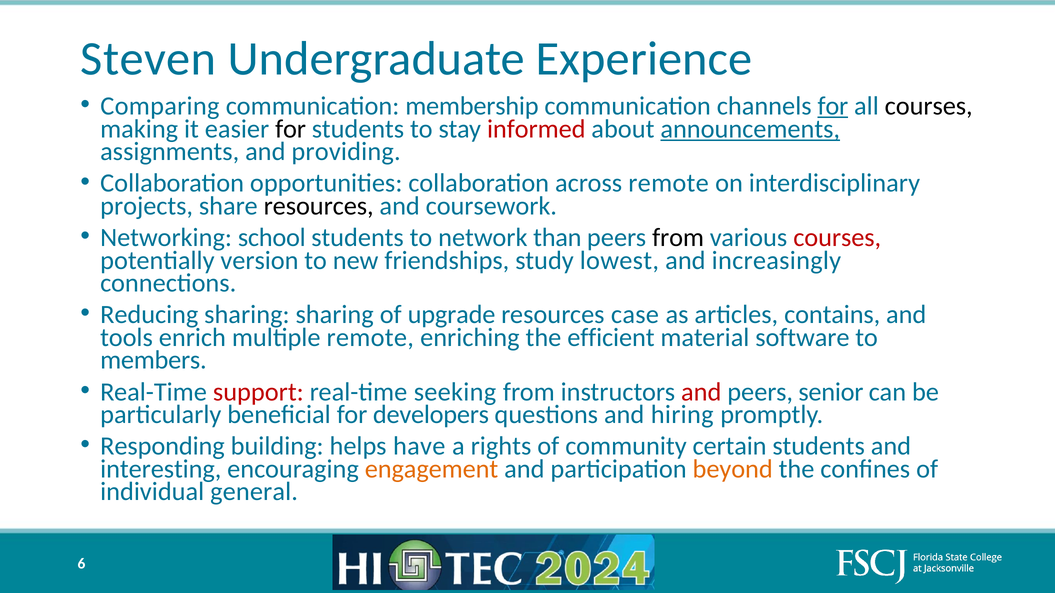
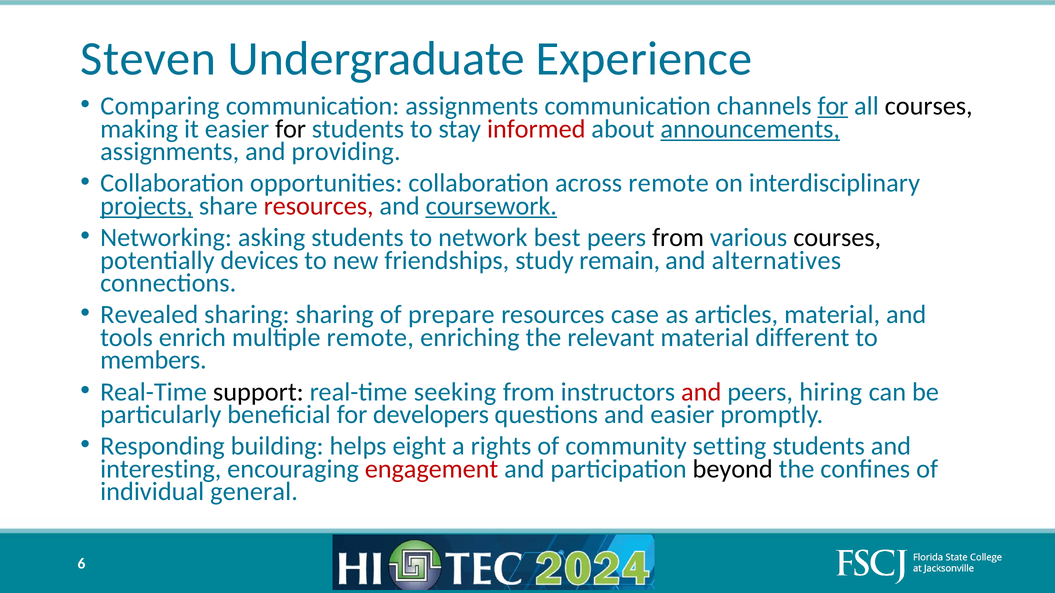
communication membership: membership -> assignments
projects underline: none -> present
resources at (319, 206) colour: black -> red
coursework underline: none -> present
school: school -> asking
than: than -> best
courses at (837, 238) colour: red -> black
version: version -> devices
lowest: lowest -> remain
increasingly: increasingly -> alternatives
Reducing: Reducing -> Revealed
upgrade: upgrade -> prepare
articles contains: contains -> material
efficient: efficient -> relevant
software: software -> different
support colour: red -> black
senior: senior -> hiring
and hiring: hiring -> easier
have: have -> eight
certain: certain -> setting
engagement colour: orange -> red
beyond colour: orange -> black
